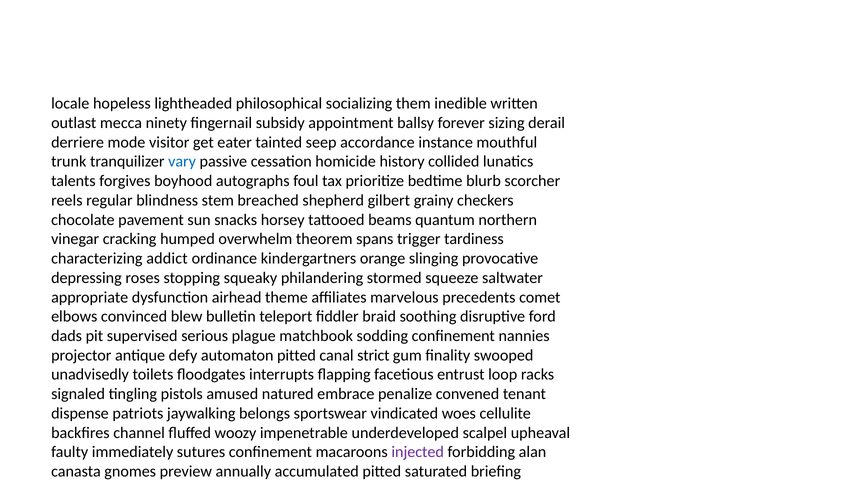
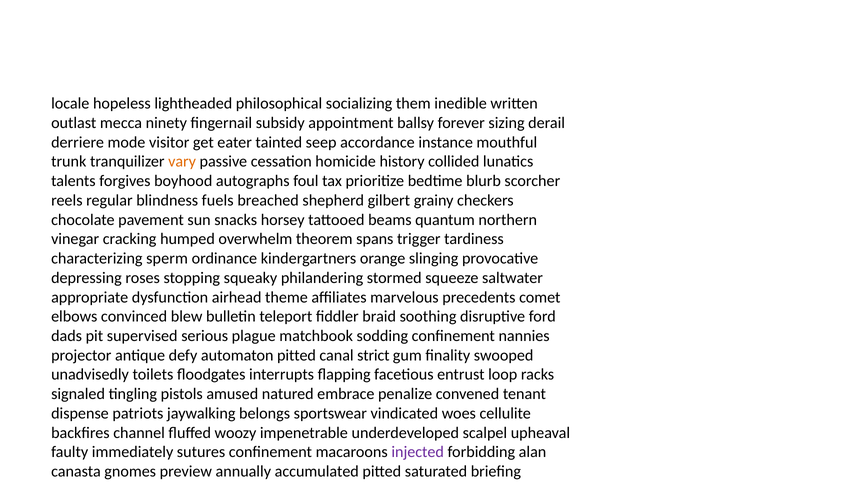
vary colour: blue -> orange
blindness stem: stem -> fuels
characterizing addict: addict -> sperm
